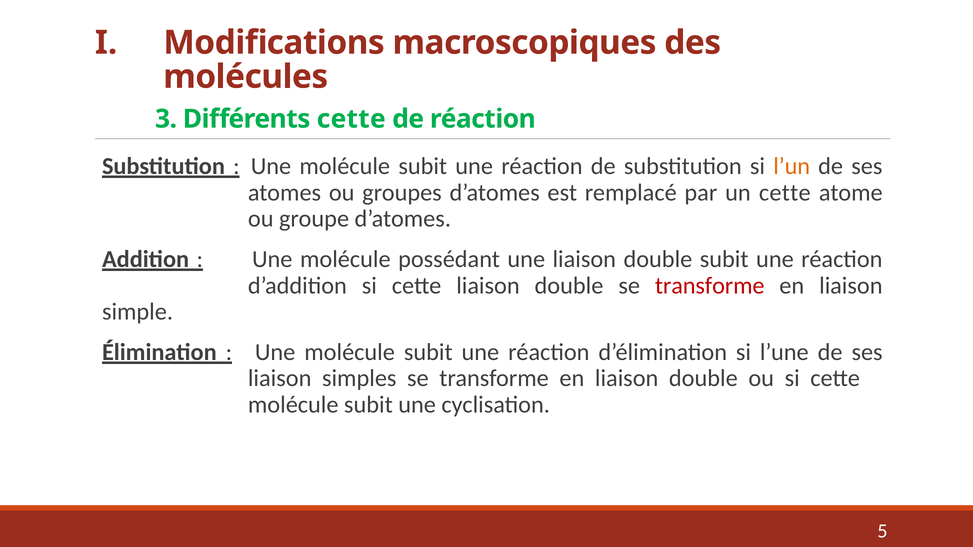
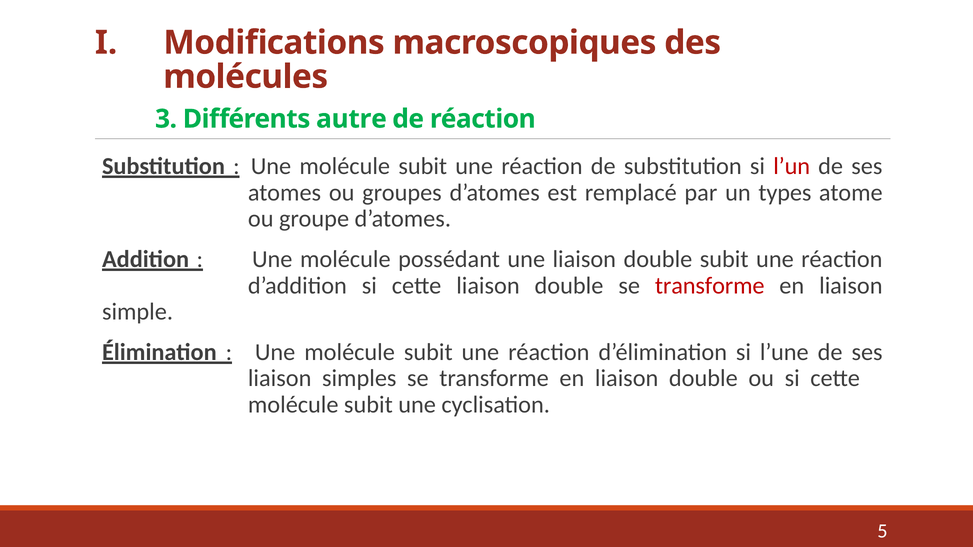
Différents cette: cette -> autre
l’un colour: orange -> red
un cette: cette -> types
